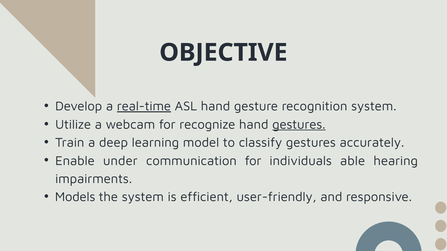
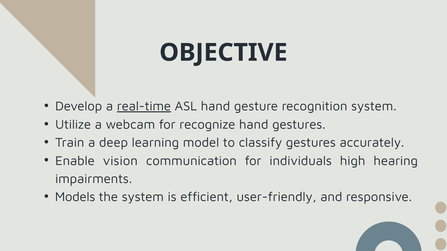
gestures at (299, 125) underline: present -> none
under: under -> vision
able: able -> high
